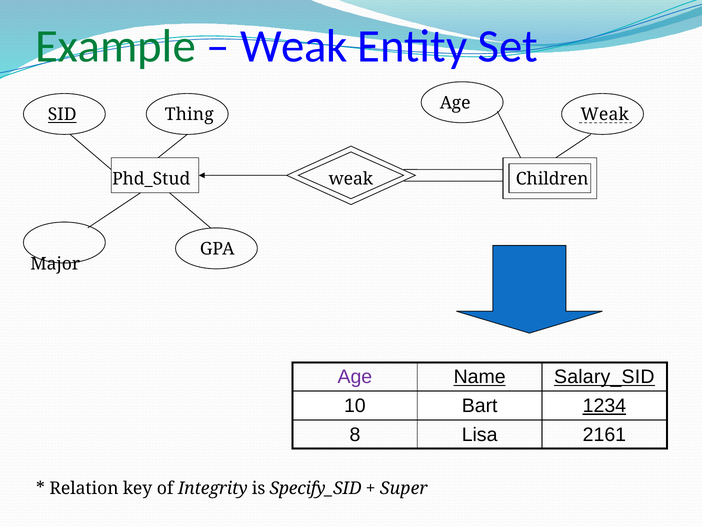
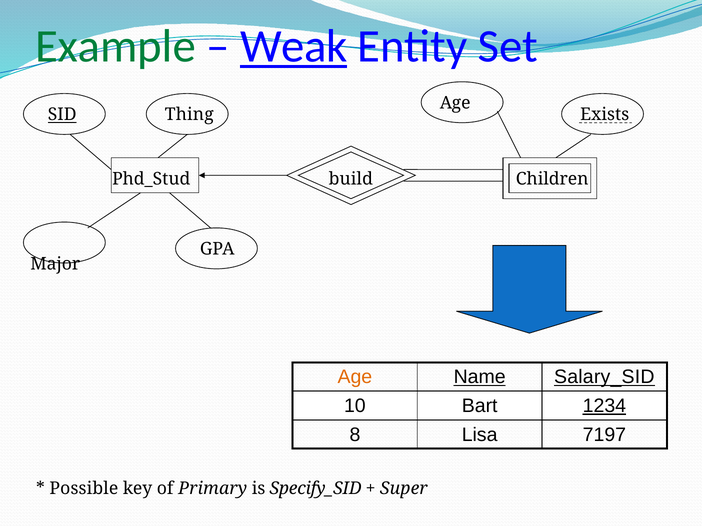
Weak at (294, 46) underline: none -> present
Weak at (605, 115): Weak -> Exists
weak at (351, 179): weak -> build
Age at (355, 377) colour: purple -> orange
2161: 2161 -> 7197
Relation: Relation -> Possible
Integrity: Integrity -> Primary
